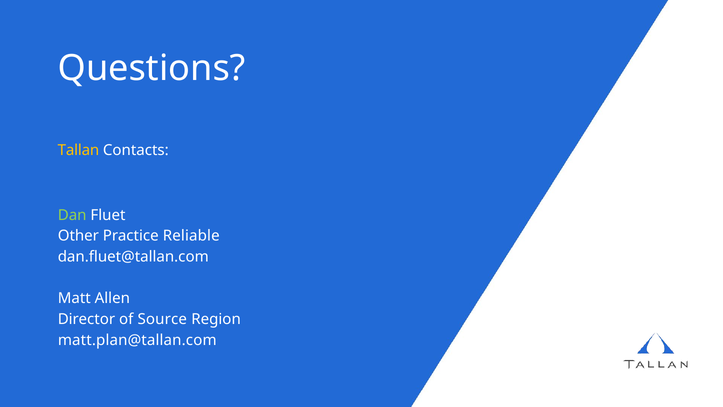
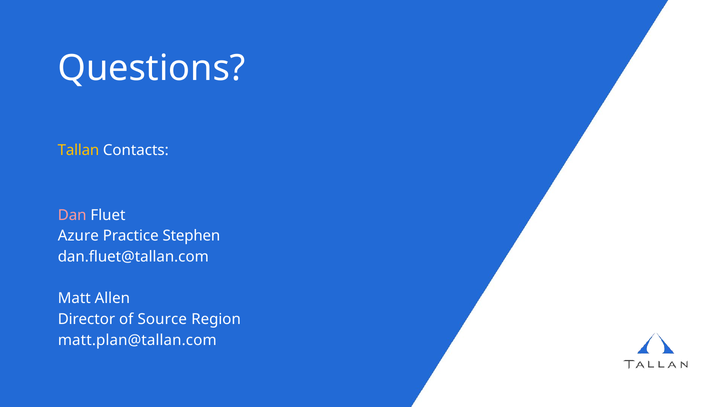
Dan colour: light green -> pink
Other: Other -> Azure
Reliable: Reliable -> Stephen
